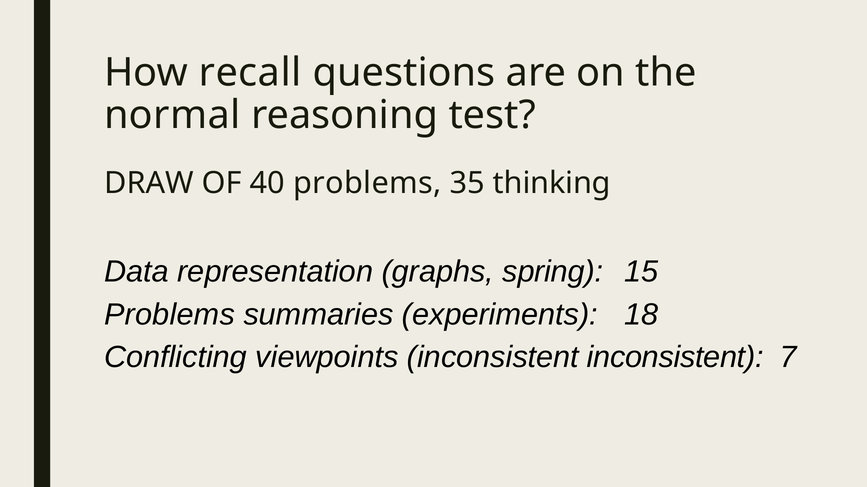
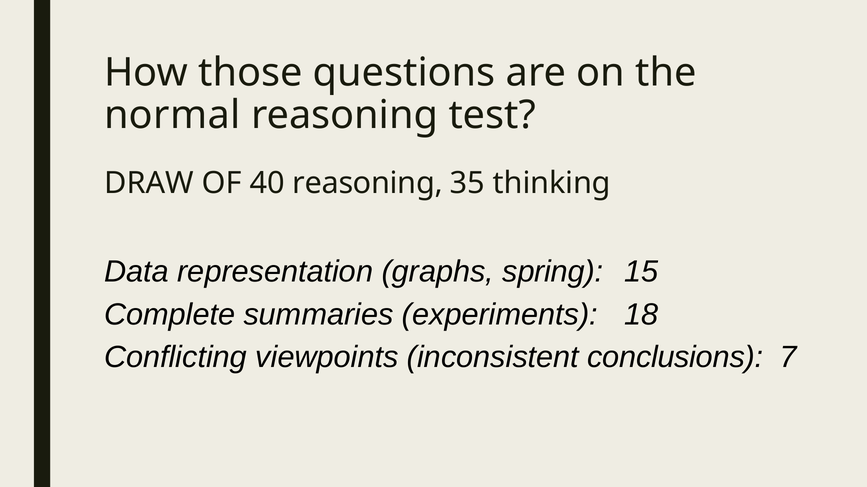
recall: recall -> those
40 problems: problems -> reasoning
Problems at (169, 315): Problems -> Complete
inconsistent inconsistent: inconsistent -> conclusions
